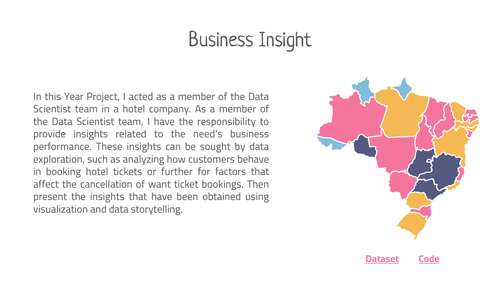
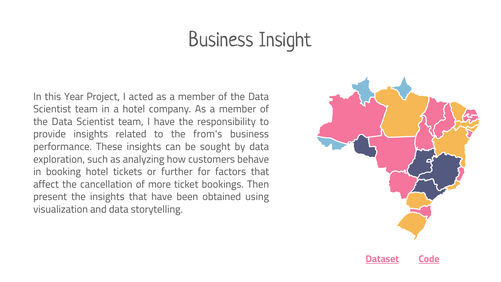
need's: need's -> from's
want: want -> more
